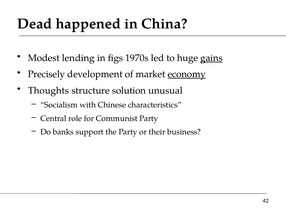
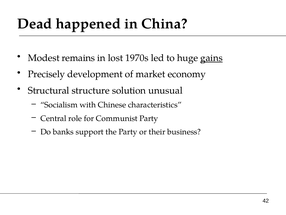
lending: lending -> remains
figs: figs -> lost
economy underline: present -> none
Thoughts: Thoughts -> Structural
